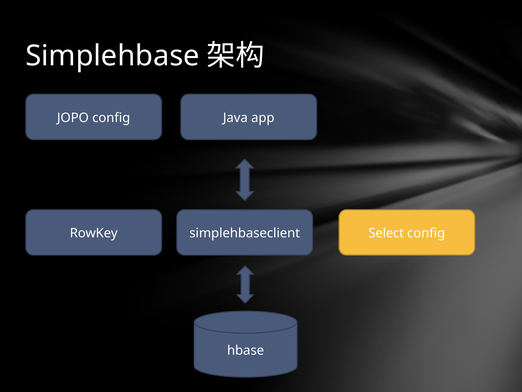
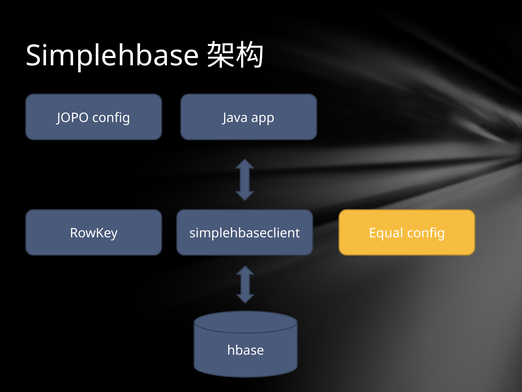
Select: Select -> Equal
